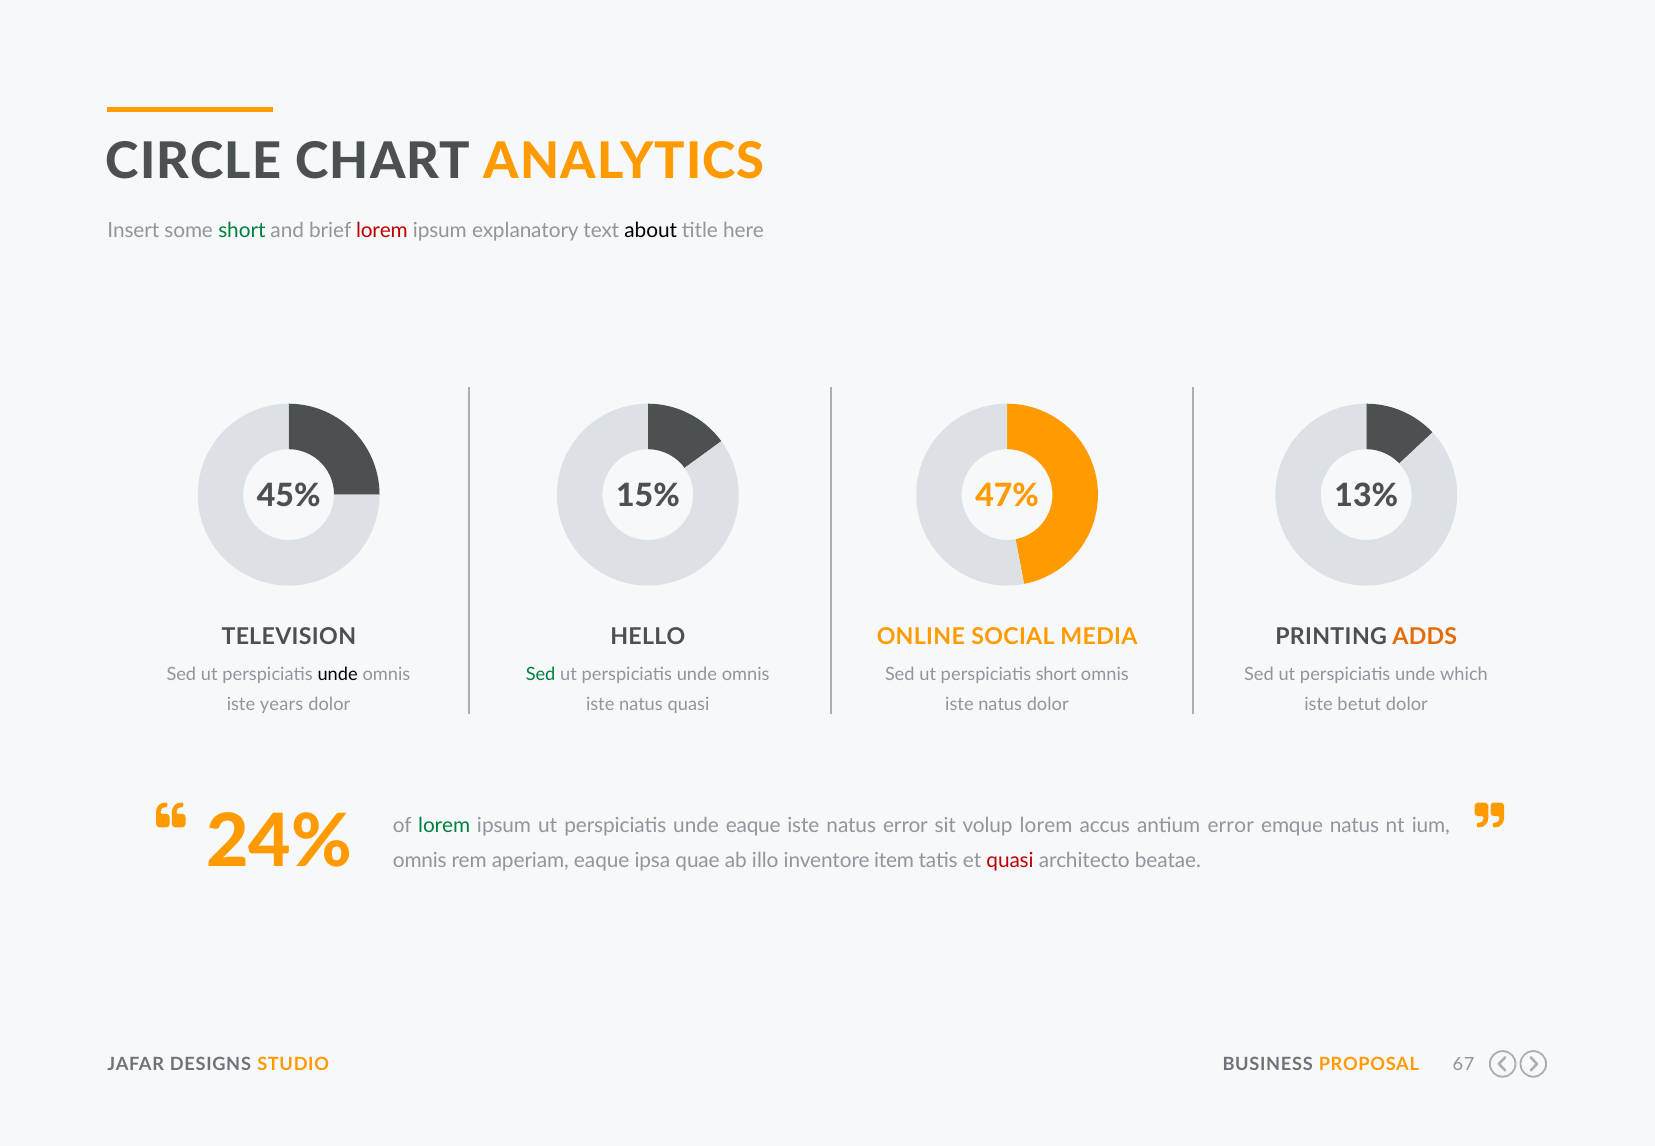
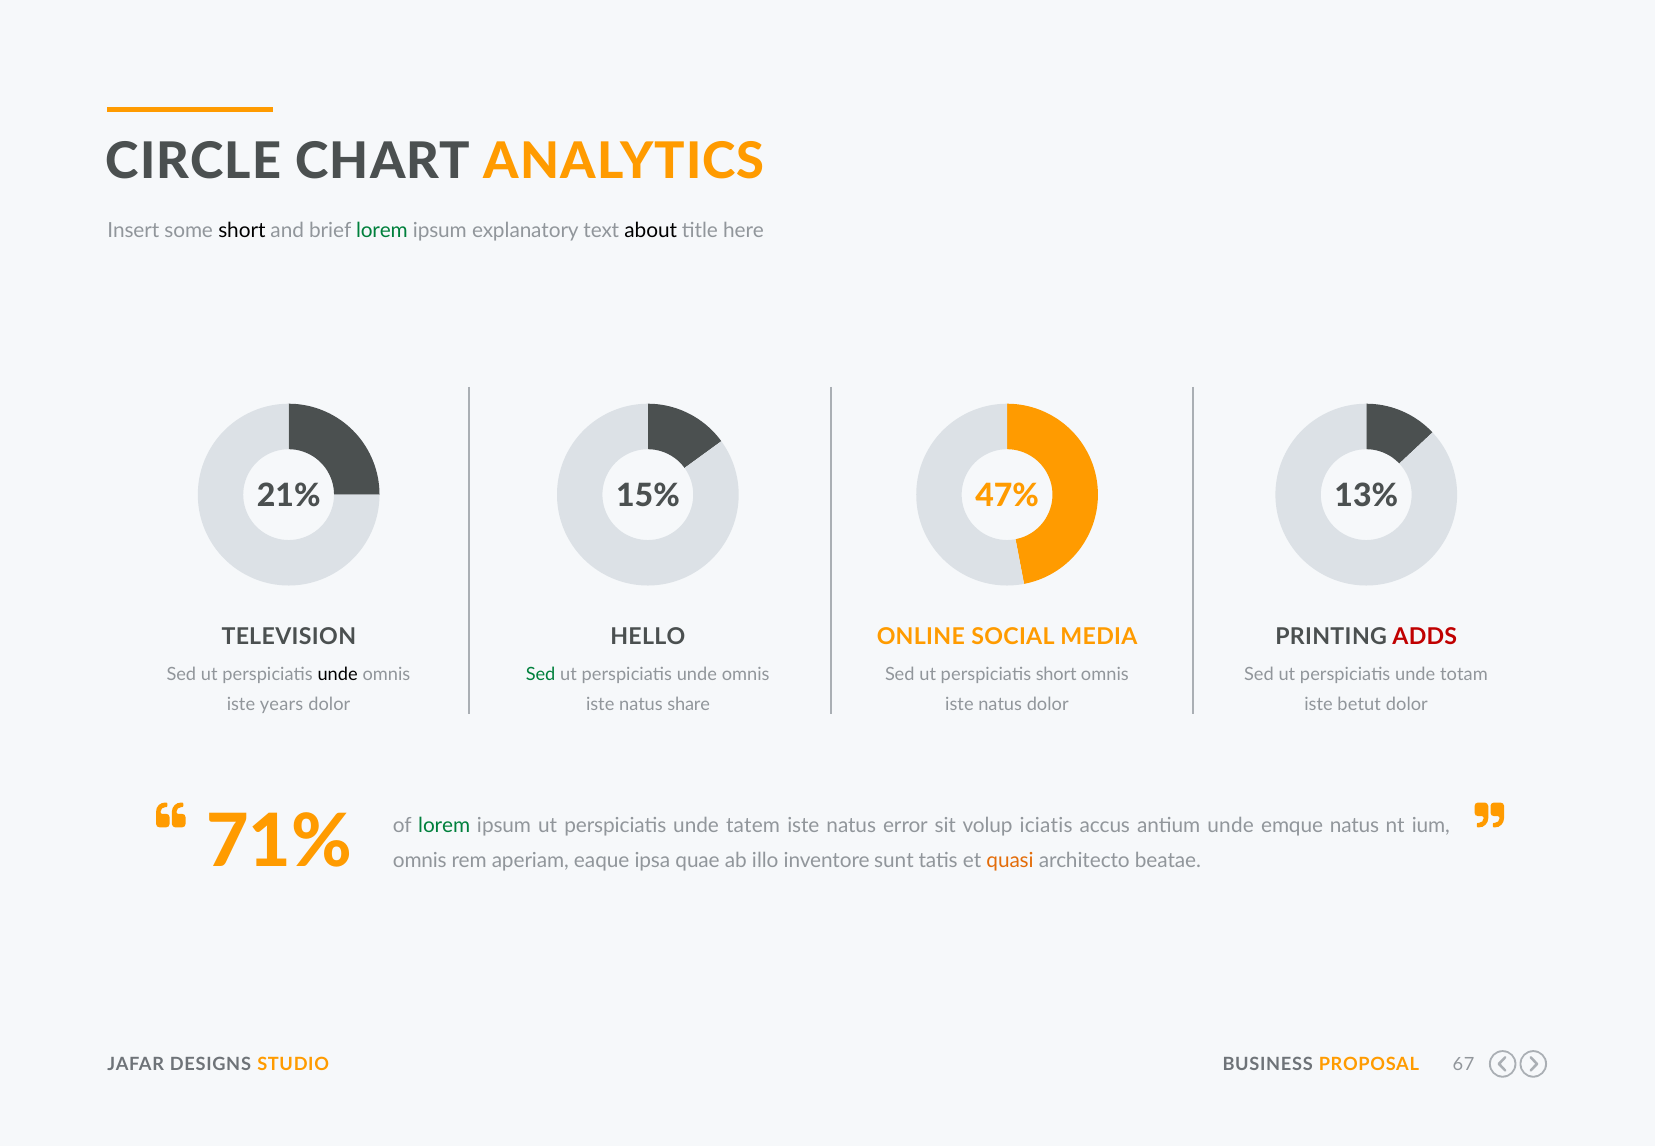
short at (242, 230) colour: green -> black
lorem at (382, 230) colour: red -> green
45%: 45% -> 21%
ADDS colour: orange -> red
which: which -> totam
natus quasi: quasi -> share
24%: 24% -> 71%
unde eaque: eaque -> tatem
volup lorem: lorem -> iciatis
antium error: error -> unde
item: item -> sunt
quasi at (1010, 860) colour: red -> orange
